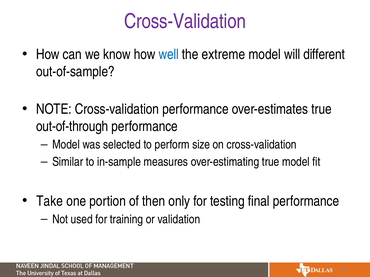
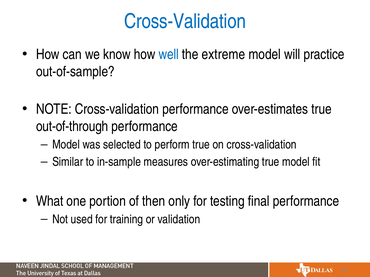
Cross-Validation at (185, 21) colour: purple -> blue
different: different -> practice
perform size: size -> true
Take: Take -> What
